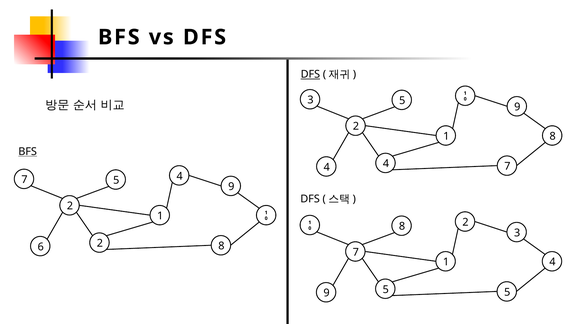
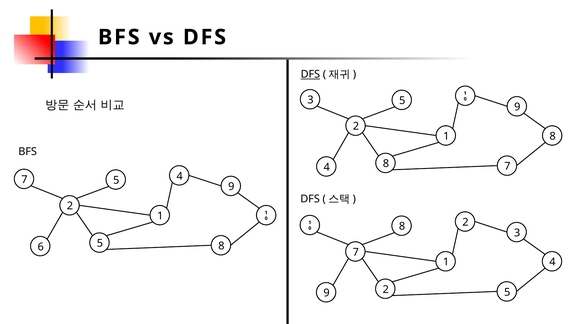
BFS at (28, 152) underline: present -> none
4 4: 4 -> 8
6 2: 2 -> 5
9 5: 5 -> 2
